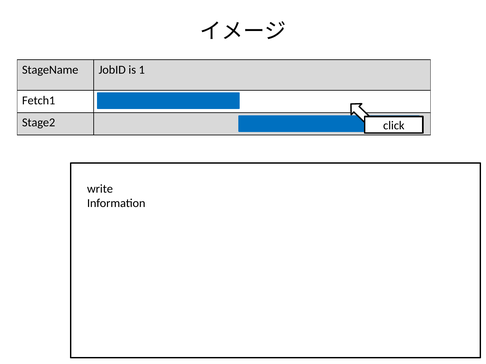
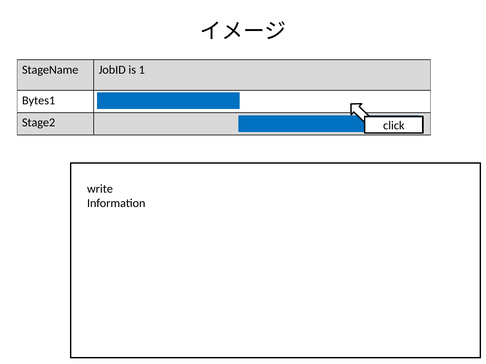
Fetch1: Fetch1 -> Bytes1
